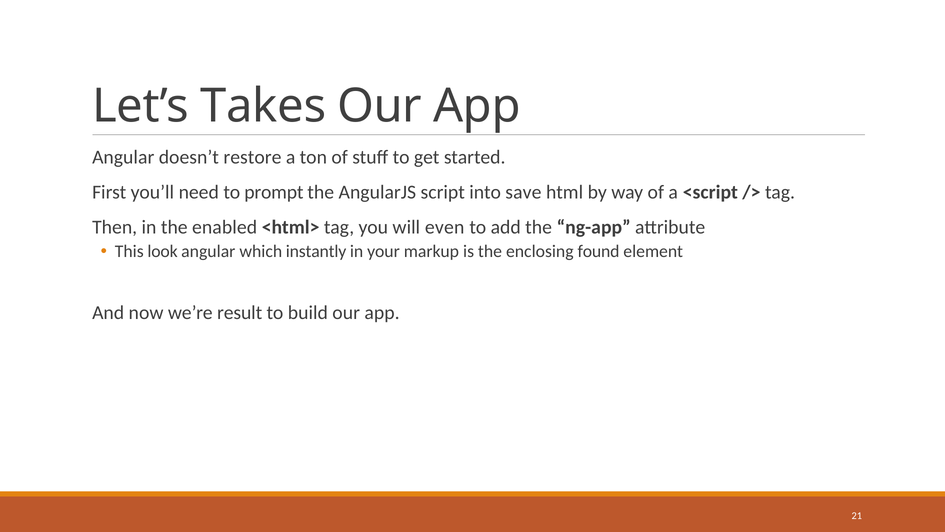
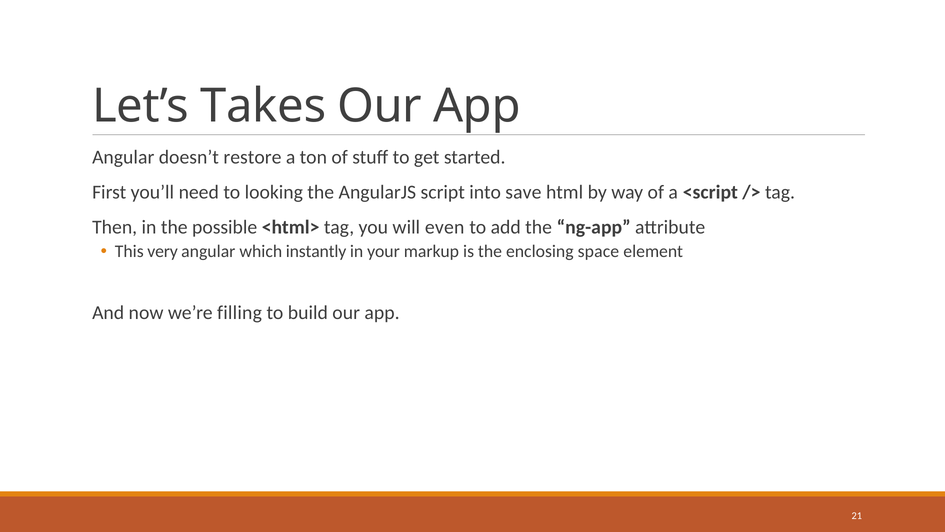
prompt: prompt -> looking
enabled: enabled -> possible
look: look -> very
found: found -> space
result: result -> filling
